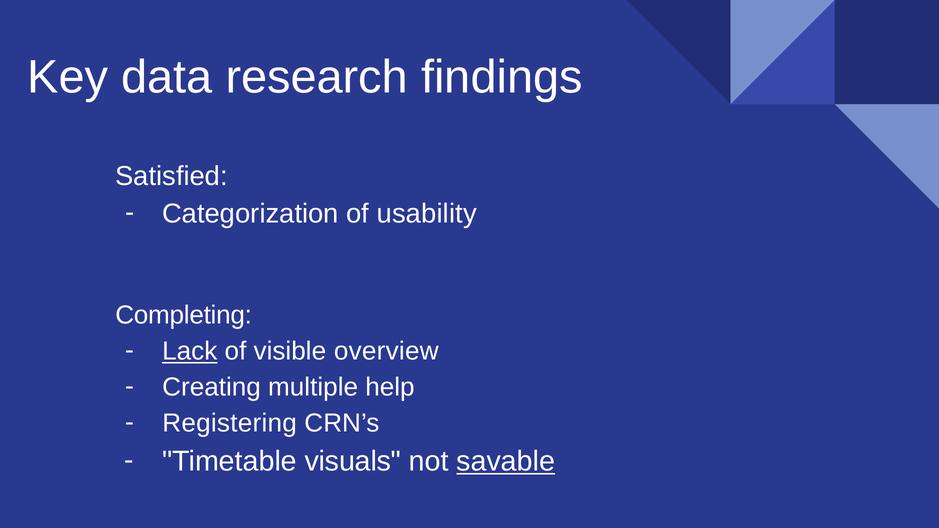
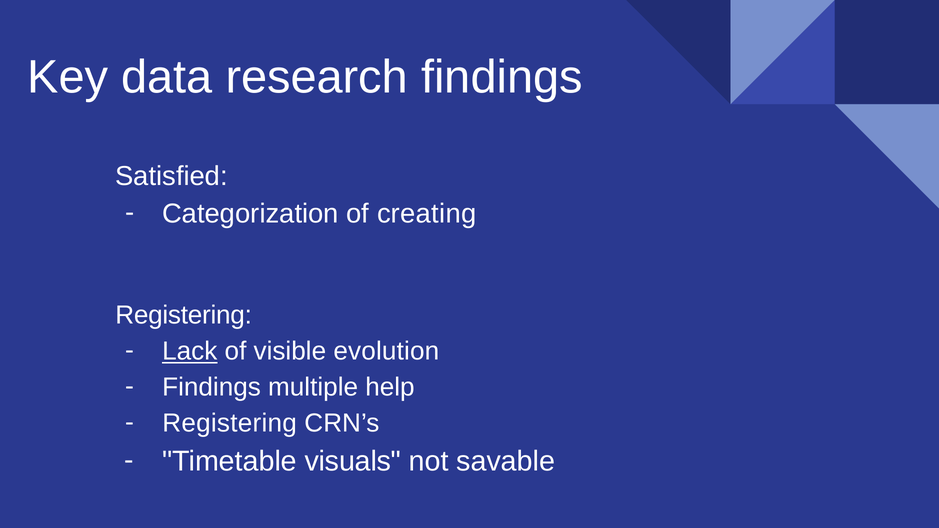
usability: usability -> creating
Completing at (184, 315): Completing -> Registering
overview: overview -> evolution
Creating at (212, 387): Creating -> Findings
savable underline: present -> none
